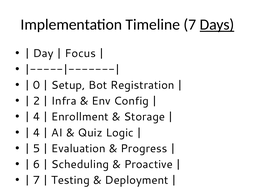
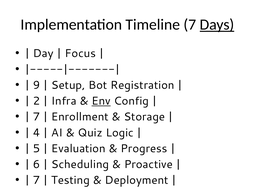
0: 0 -> 9
Env underline: none -> present
4 at (36, 117): 4 -> 7
